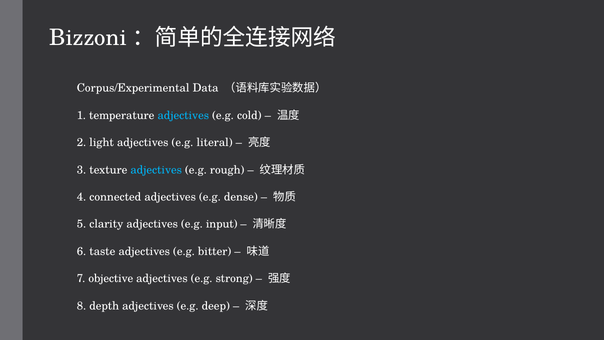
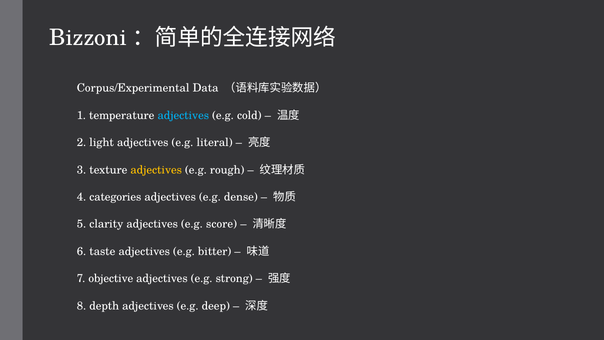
adjectives at (156, 170) colour: light blue -> yellow
connected: connected -> categories
input: input -> score
